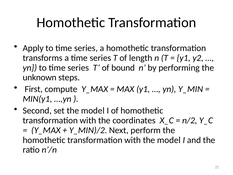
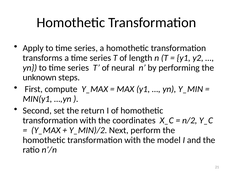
bound: bound -> neural
set the model: model -> return
